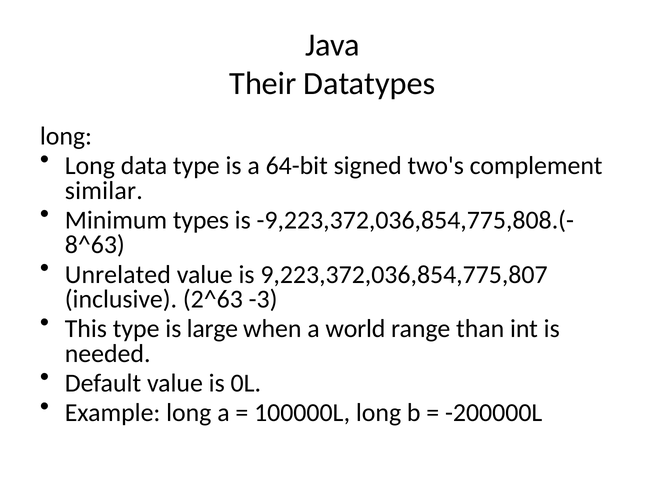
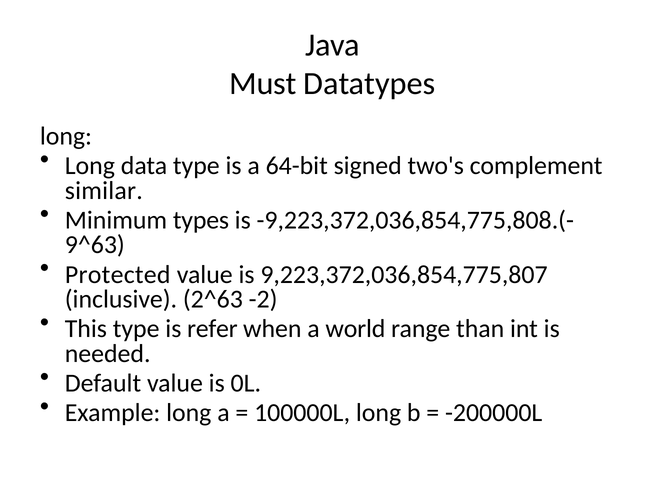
Their: Their -> Must
8^63: 8^63 -> 9^63
Unrelated: Unrelated -> Protected
-3: -3 -> -2
large: large -> refer
